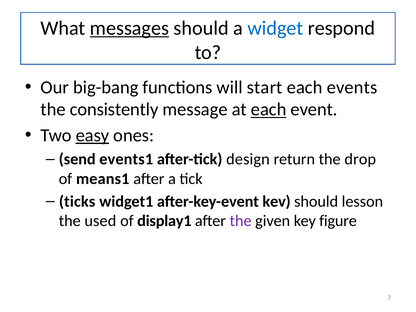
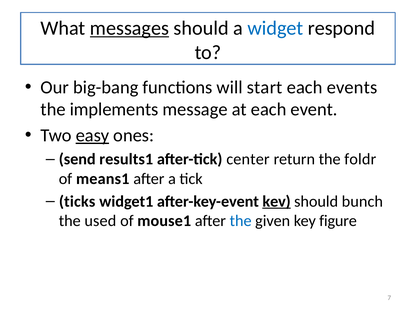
consistently: consistently -> implements
each at (269, 109) underline: present -> none
events1: events1 -> results1
design: design -> center
drop: drop -> foldr
kev underline: none -> present
lesson: lesson -> bunch
display1: display1 -> mouse1
the at (241, 221) colour: purple -> blue
